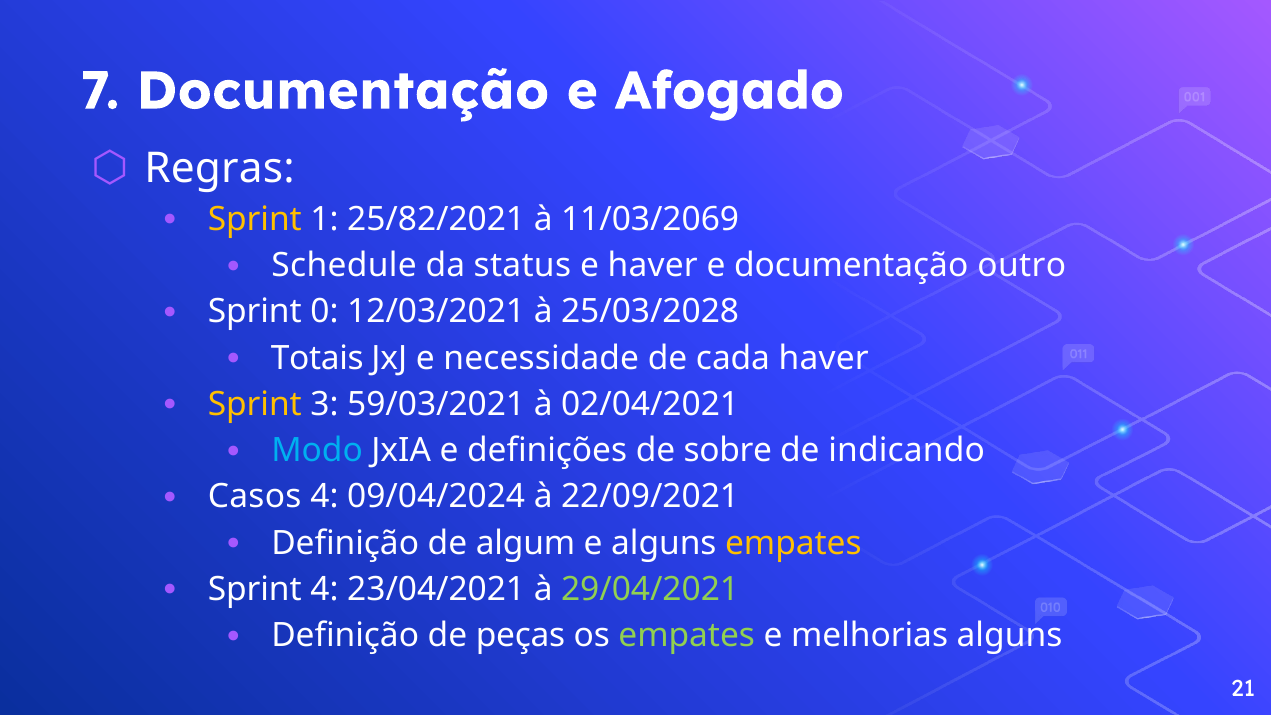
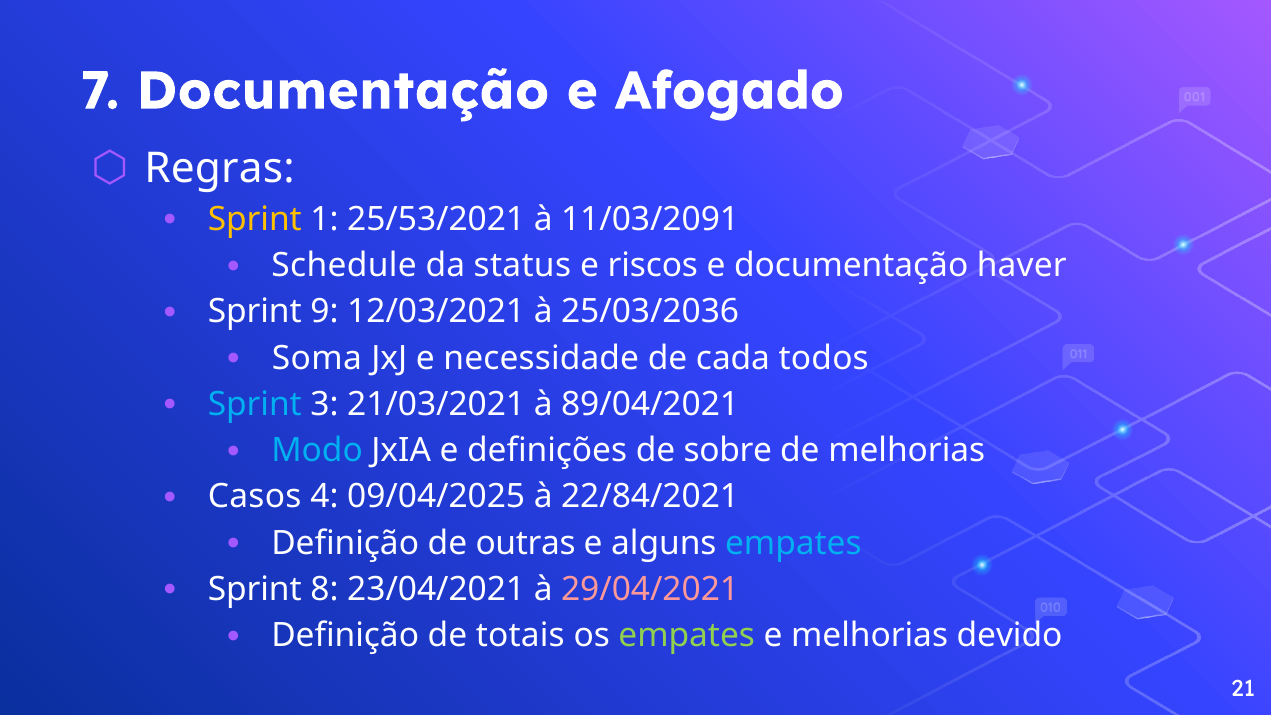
25/82/2021: 25/82/2021 -> 25/53/2021
11/03/2069: 11/03/2069 -> 11/03/2091
e haver: haver -> riscos
outro: outro -> haver
0: 0 -> 9
25/03/2028: 25/03/2028 -> 25/03/2036
Totais: Totais -> Soma
cada haver: haver -> todos
Sprint at (255, 404) colour: yellow -> light blue
59/03/2021: 59/03/2021 -> 21/03/2021
02/04/2021: 02/04/2021 -> 89/04/2021
de indicando: indicando -> melhorias
09/04/2024: 09/04/2024 -> 09/04/2025
22/09/2021: 22/09/2021 -> 22/84/2021
algum: algum -> outras
empates at (793, 543) colour: yellow -> light blue
Sprint 4: 4 -> 8
29/04/2021 colour: light green -> pink
peças: peças -> totais
melhorias alguns: alguns -> devido
